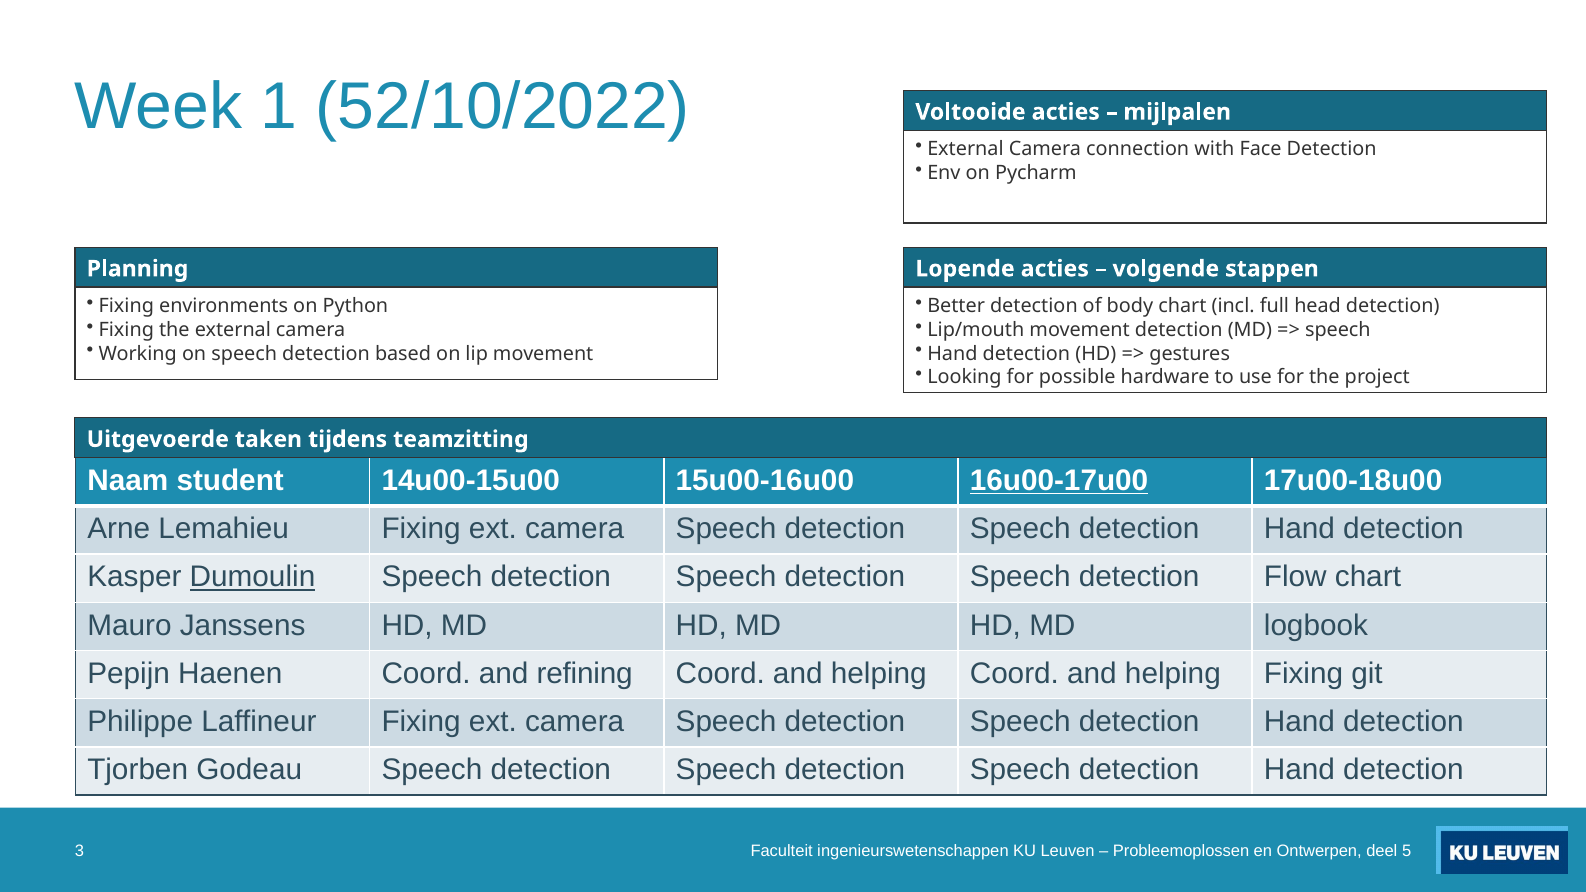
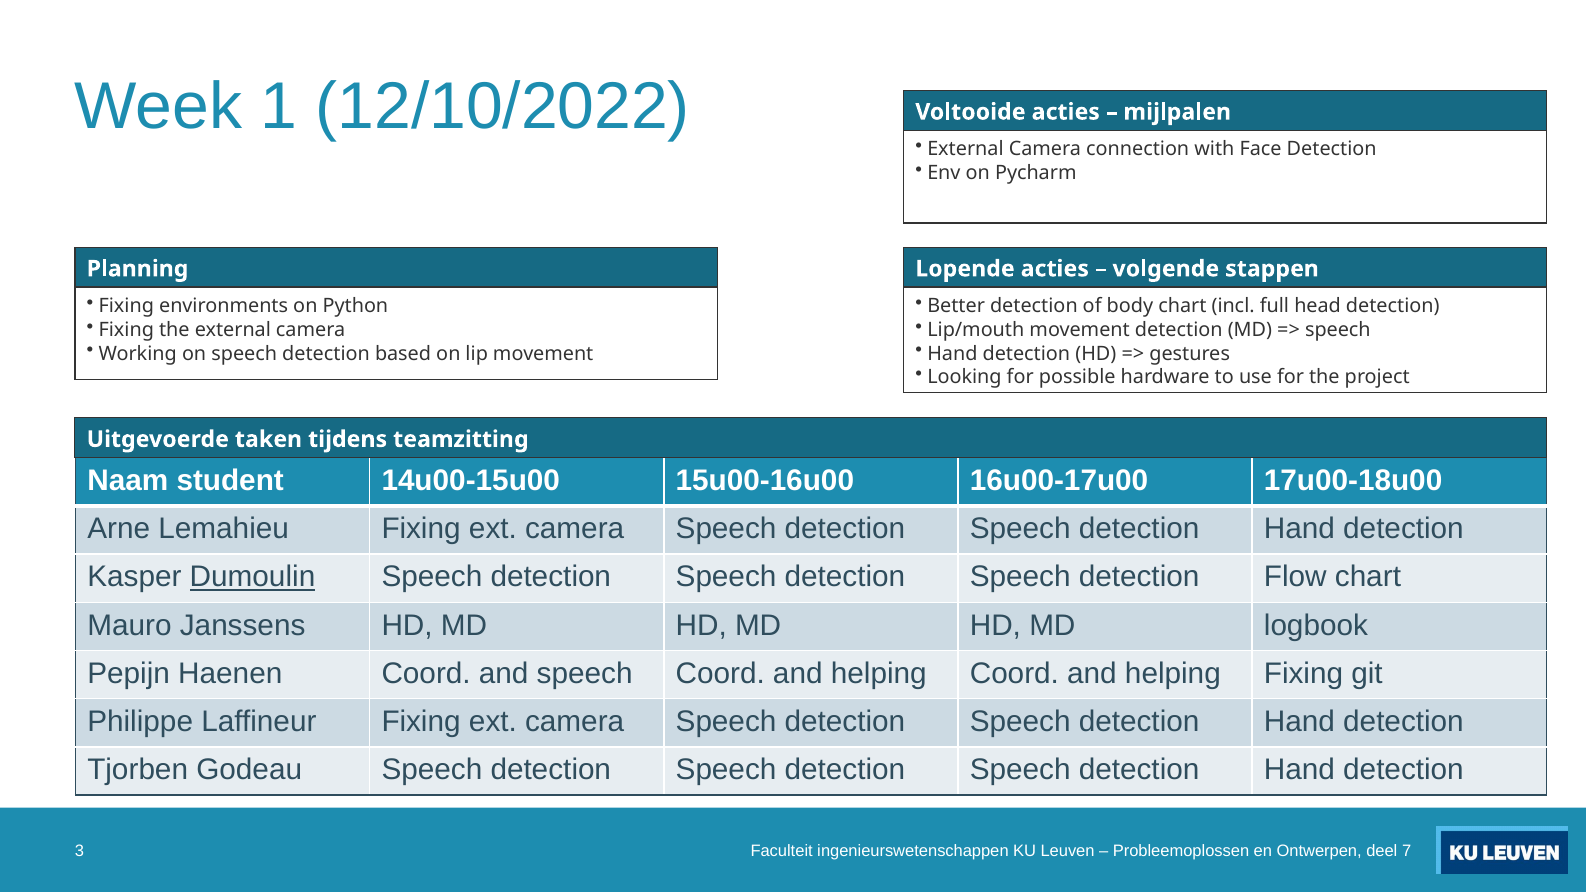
52/10/2022: 52/10/2022 -> 12/10/2022
16u00-17u00 underline: present -> none
and refining: refining -> speech
5: 5 -> 7
